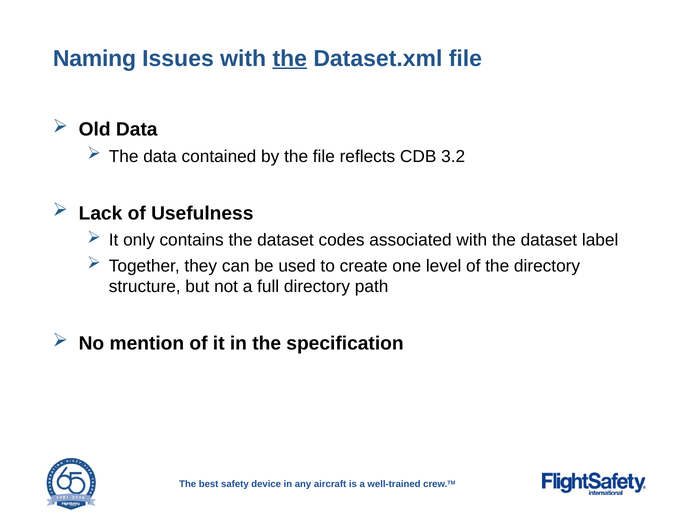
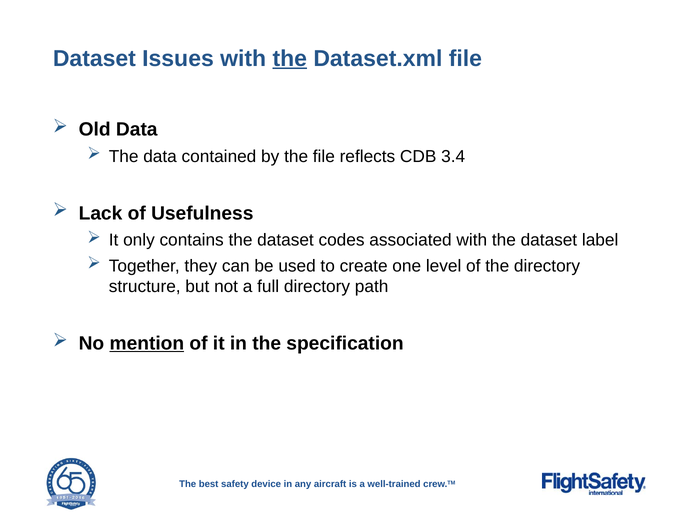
Naming at (94, 58): Naming -> Dataset
3.2: 3.2 -> 3.4
mention underline: none -> present
